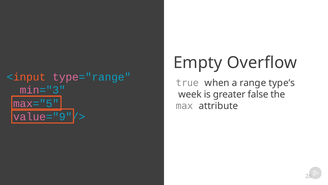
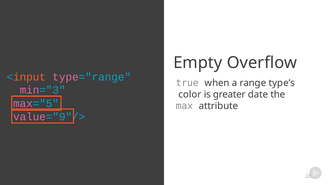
week: week -> color
false: false -> date
